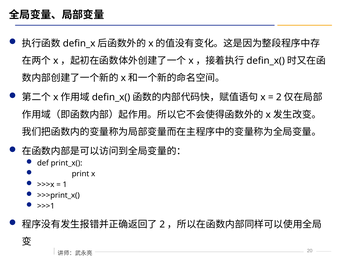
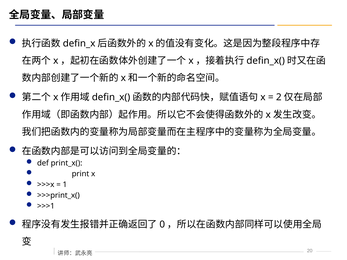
2 at (162, 225): 2 -> 0
